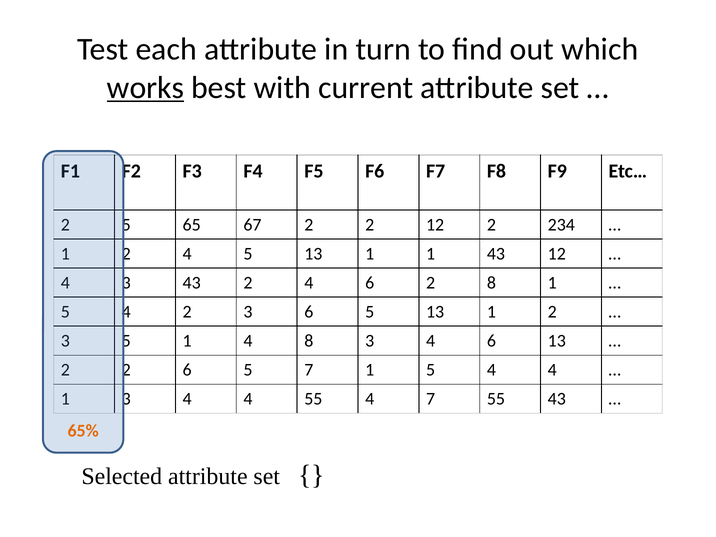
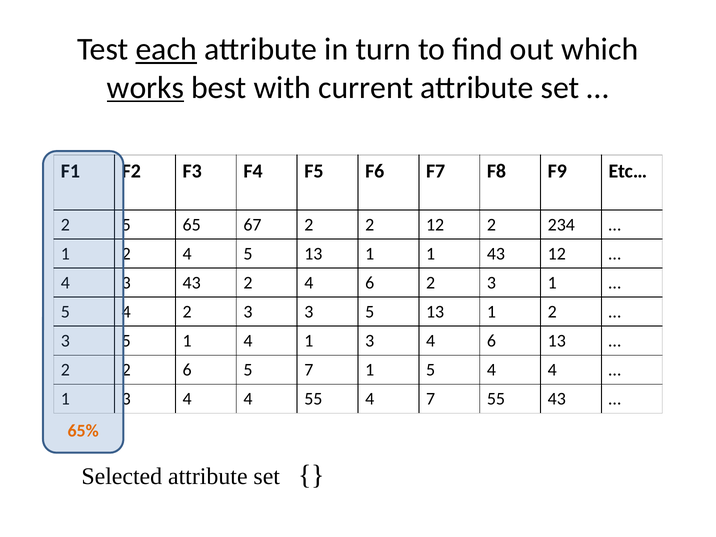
each underline: none -> present
6 2 8: 8 -> 3
3 6: 6 -> 3
4 8: 8 -> 1
